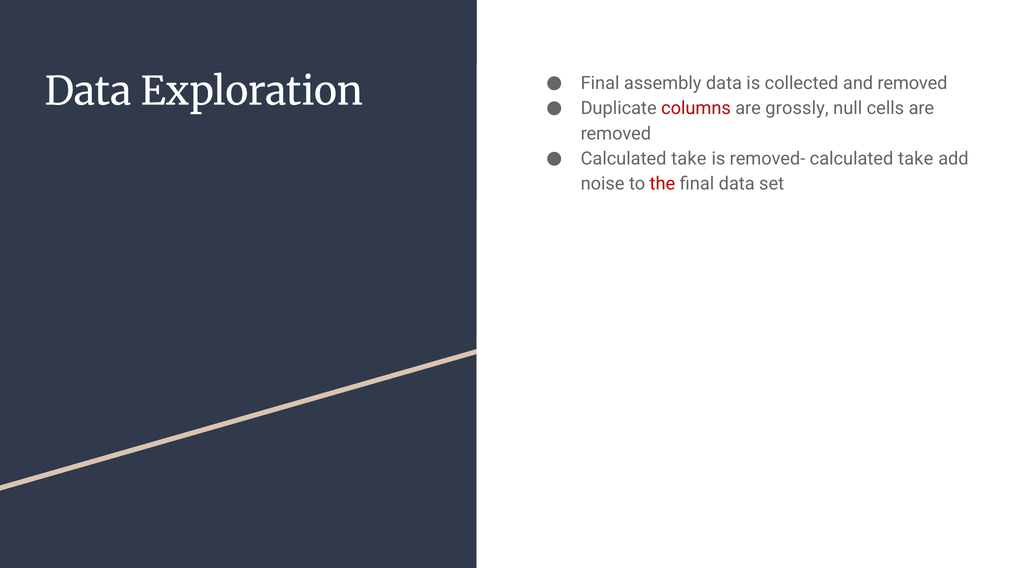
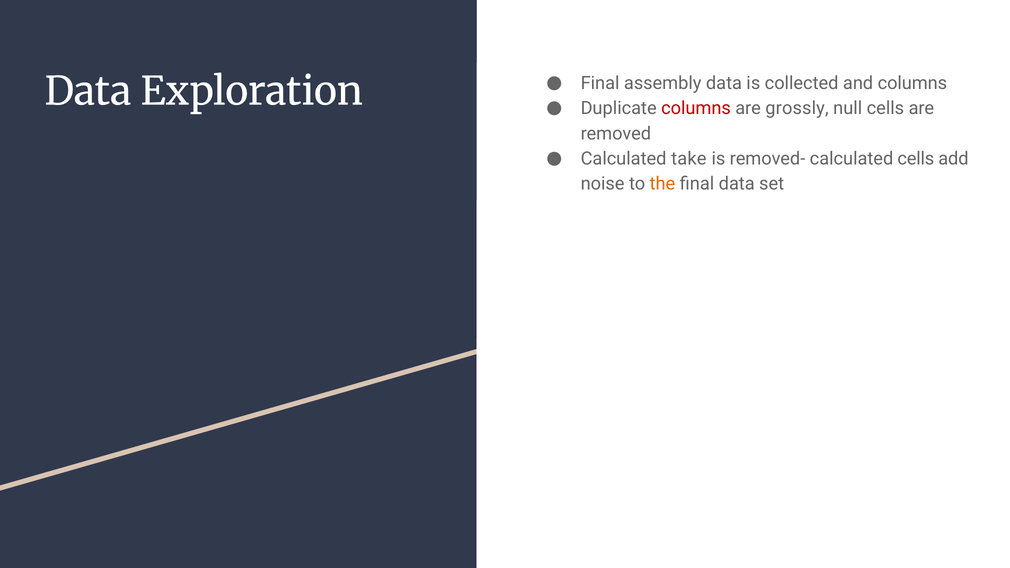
and removed: removed -> columns
removed- calculated take: take -> cells
the colour: red -> orange
